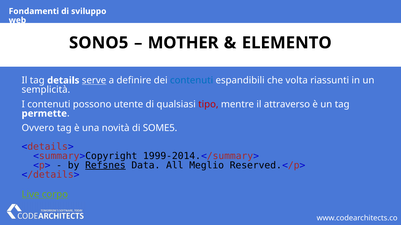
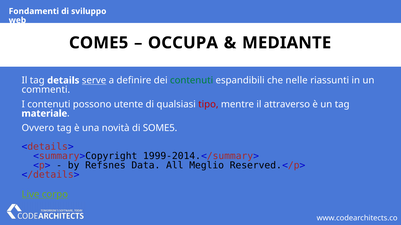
SONO5: SONO5 -> COME5
MOTHER: MOTHER -> OCCUPA
ELEMENTO: ELEMENTO -> MEDIANTE
contenuti at (192, 81) colour: blue -> green
volta: volta -> nelle
semplicità: semplicità -> commenti
permette: permette -> materiale
Refsnes underline: present -> none
